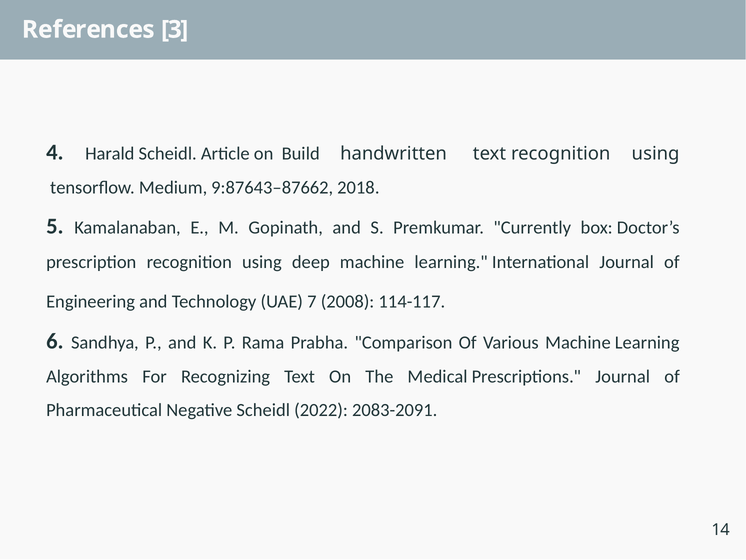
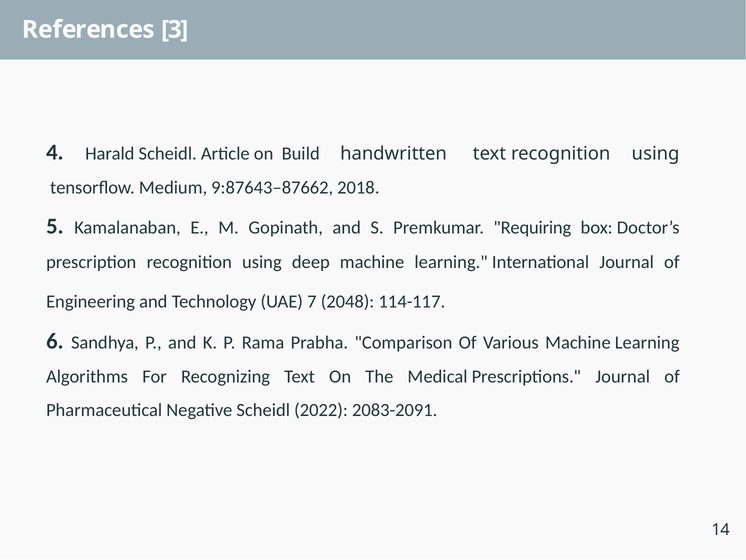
Currently: Currently -> Requiring
2008: 2008 -> 2048
